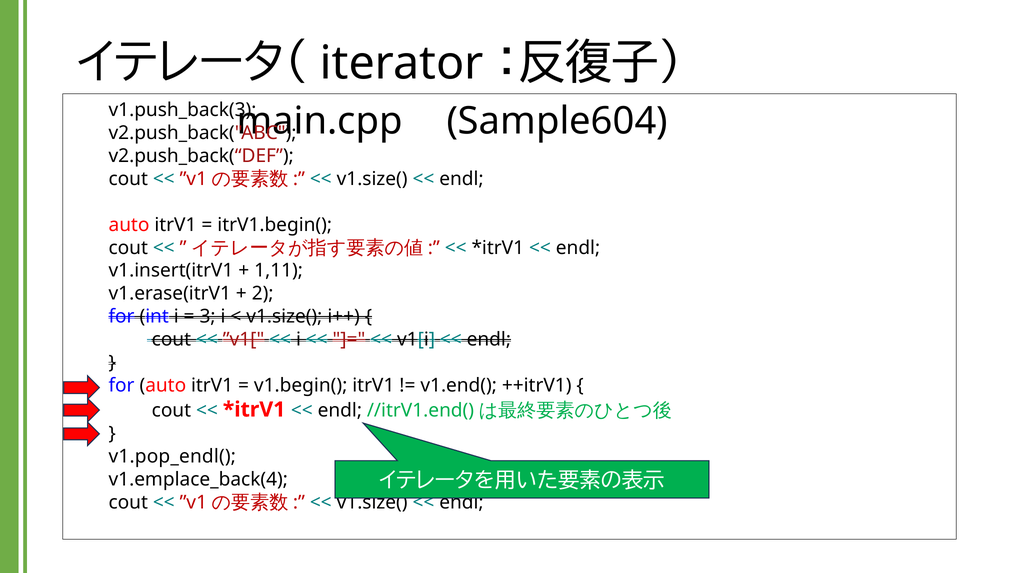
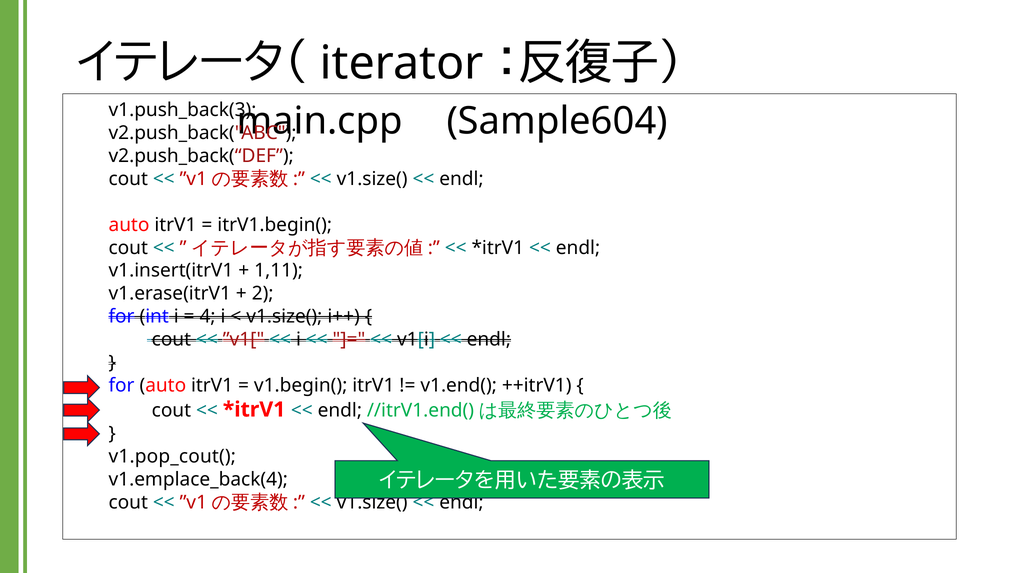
3: 3 -> 4
v1.pop_endl(: v1.pop_endl( -> v1.pop_cout(
